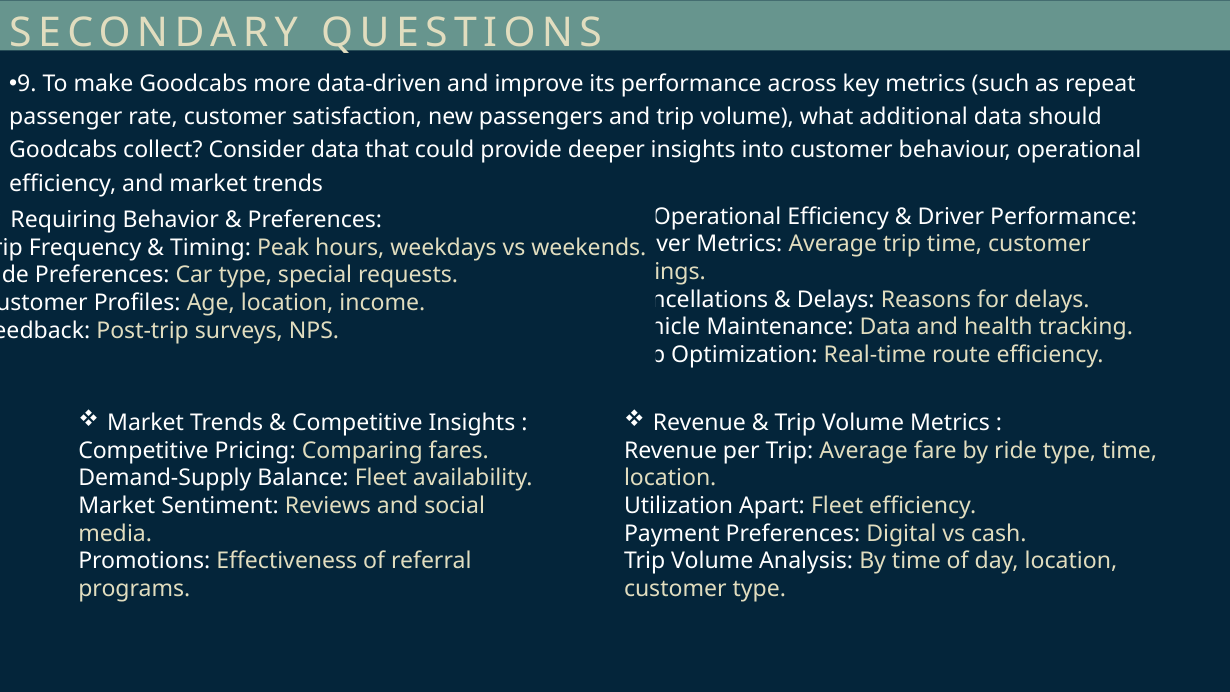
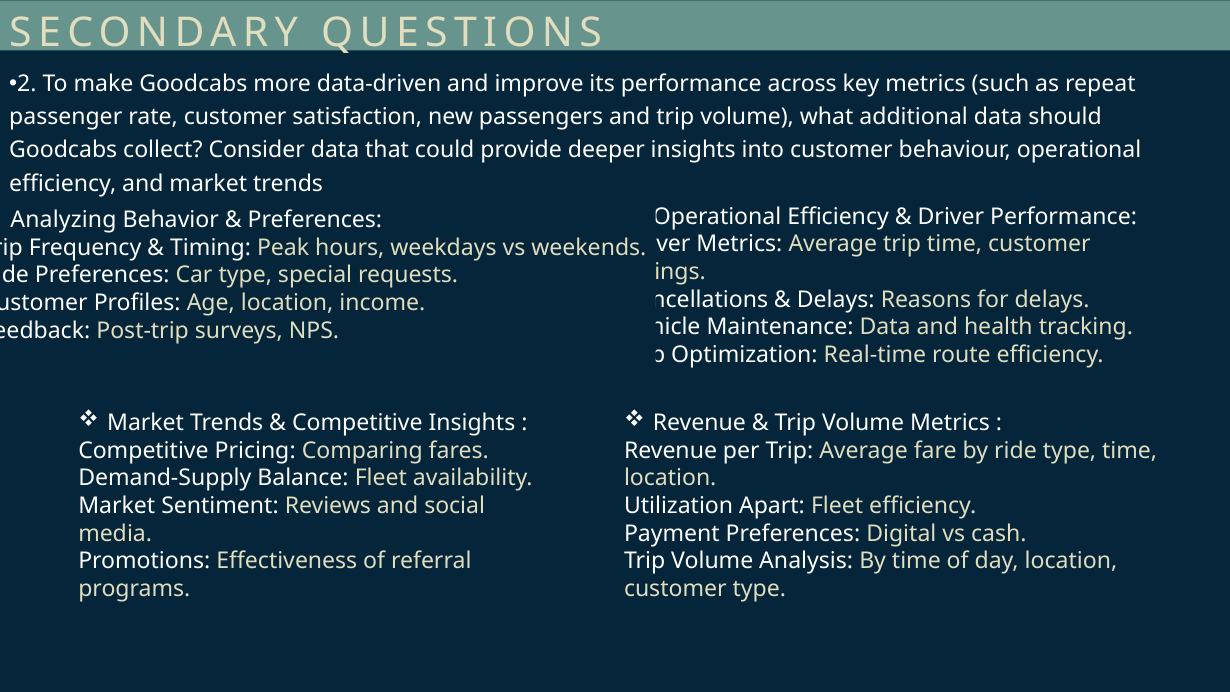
9: 9 -> 2
Requiring: Requiring -> Analyzing
